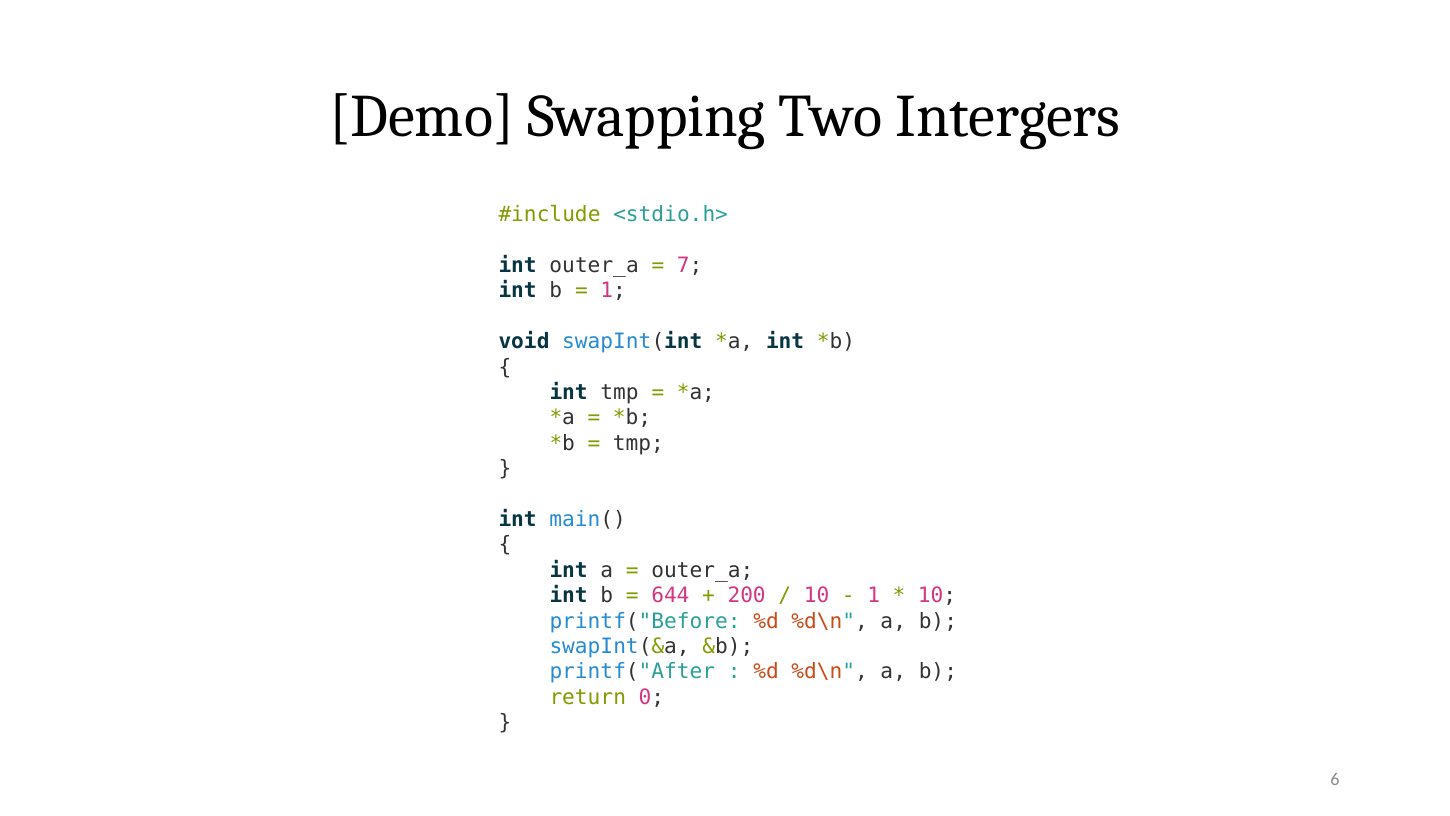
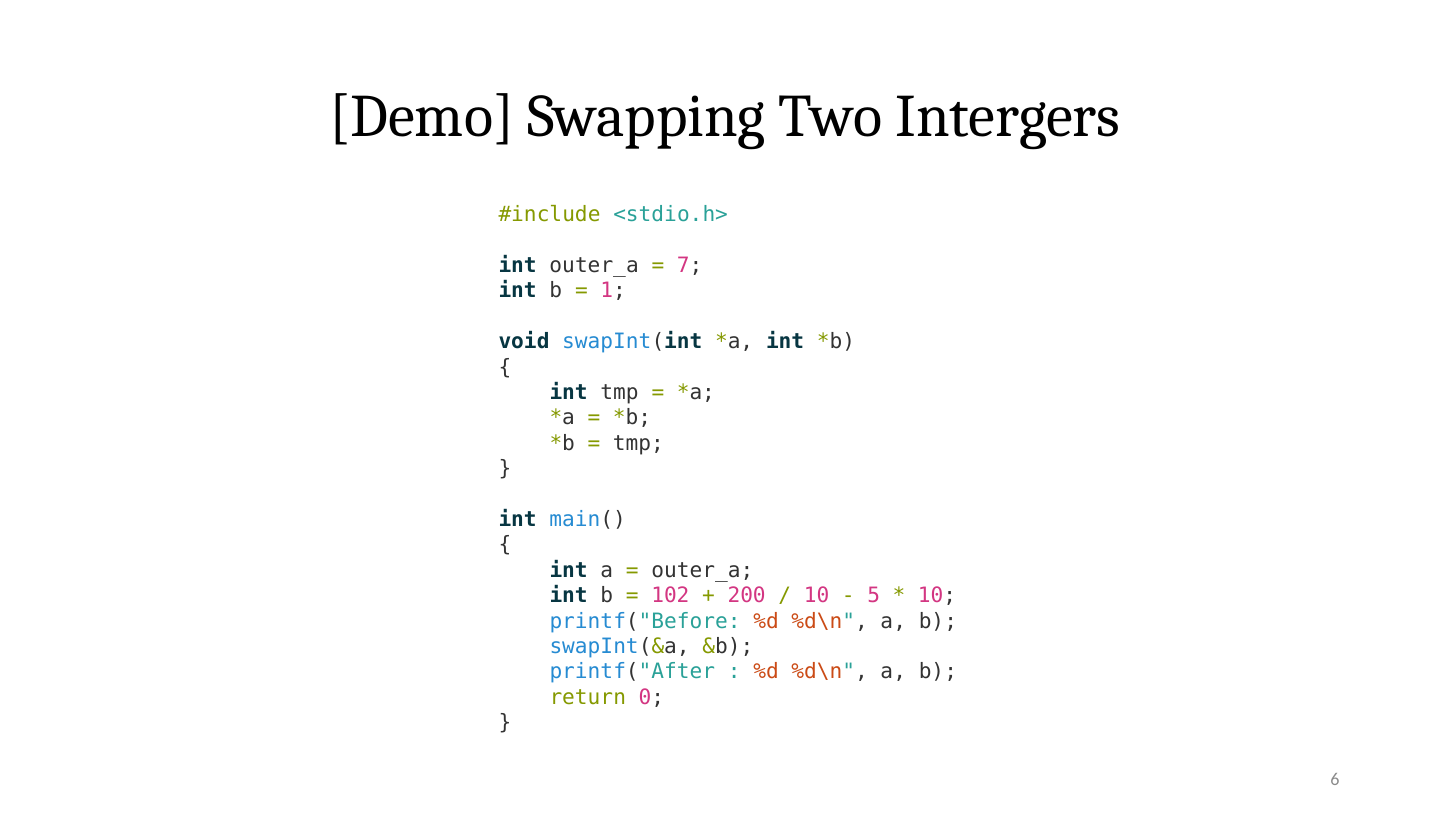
644: 644 -> 102
1 at (874, 595): 1 -> 5
